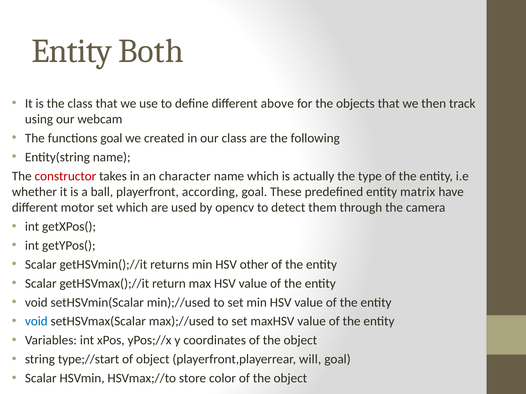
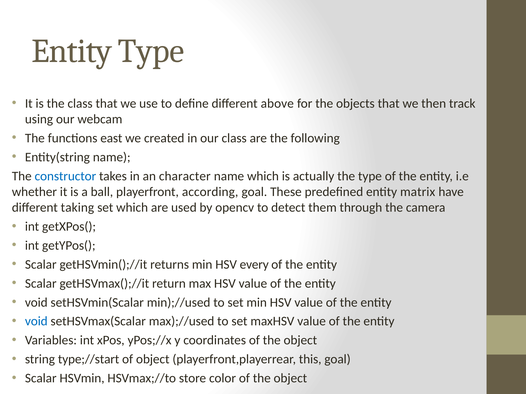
Entity Both: Both -> Type
functions goal: goal -> east
constructor colour: red -> blue
motor: motor -> taking
other: other -> every
will: will -> this
